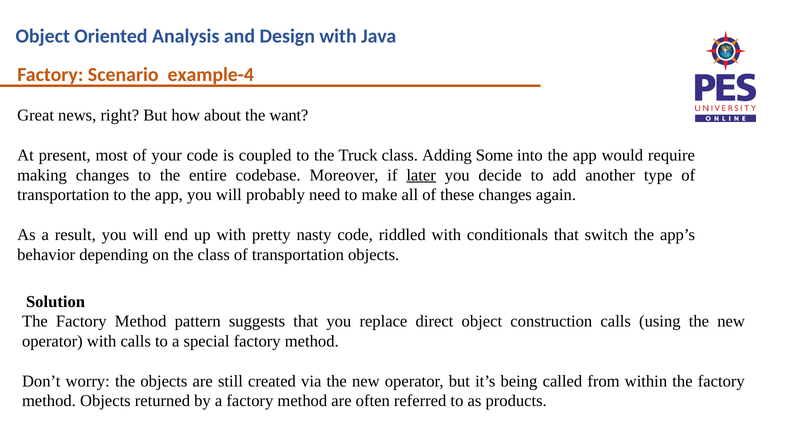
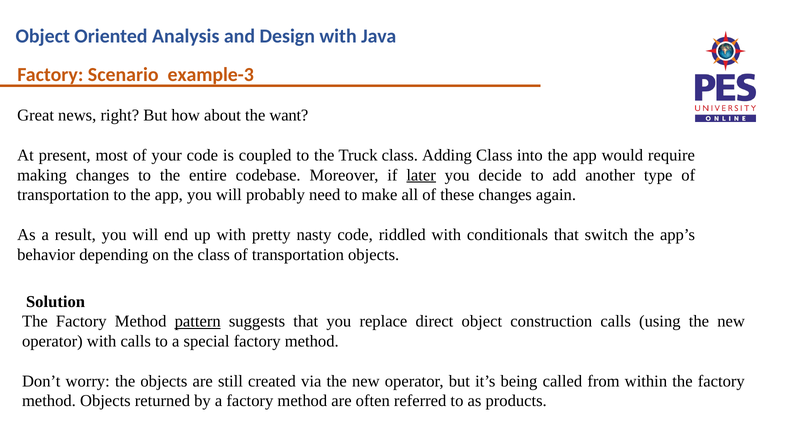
example-4: example-4 -> example-3
Adding Some: Some -> Class
pattern underline: none -> present
